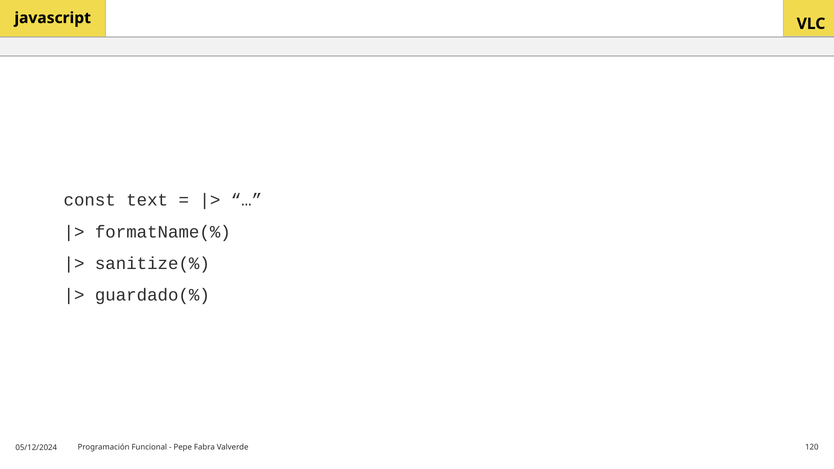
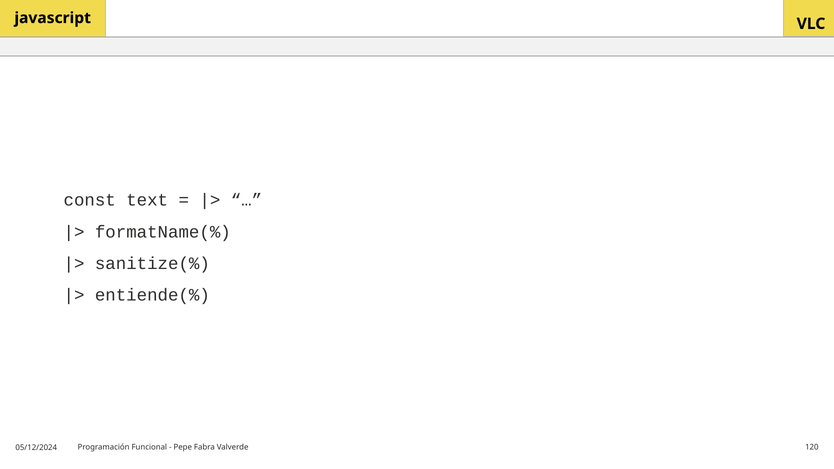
guardado(%: guardado(% -> entiende(%
